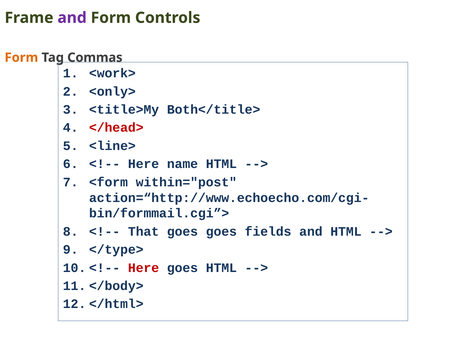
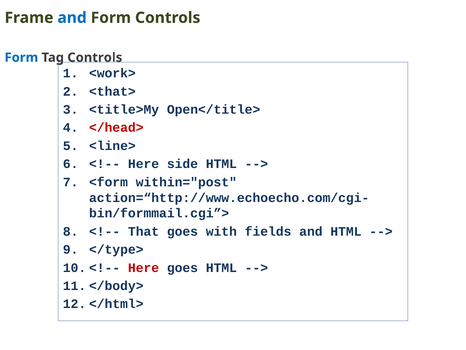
and at (72, 18) colour: purple -> blue
Form at (21, 57) colour: orange -> blue
Tag Commas: Commas -> Controls
<only>: <only> -> <that>
Both</title>: Both</title> -> Open</title>
name: name -> side
goes goes: goes -> with
